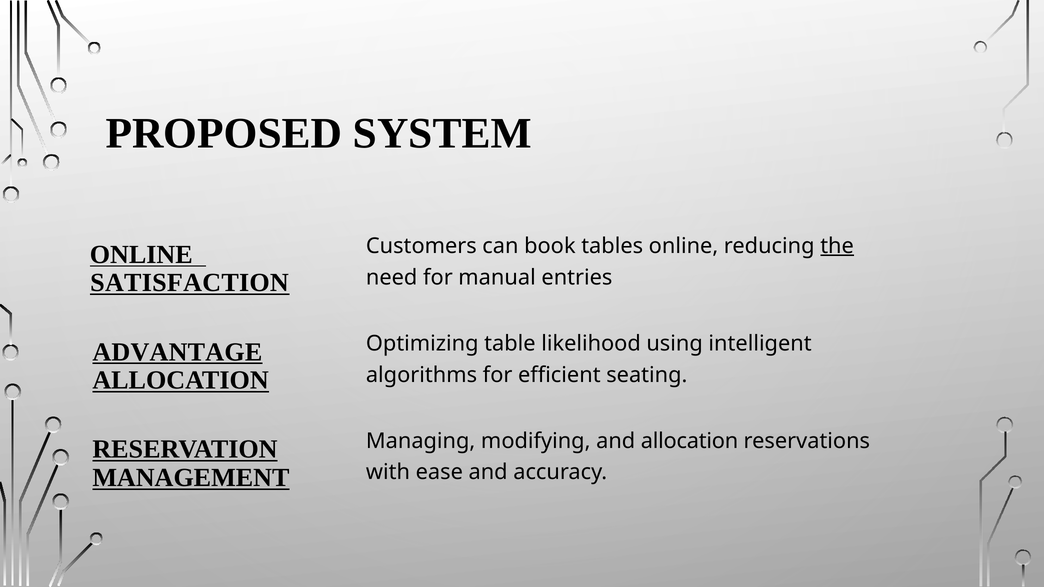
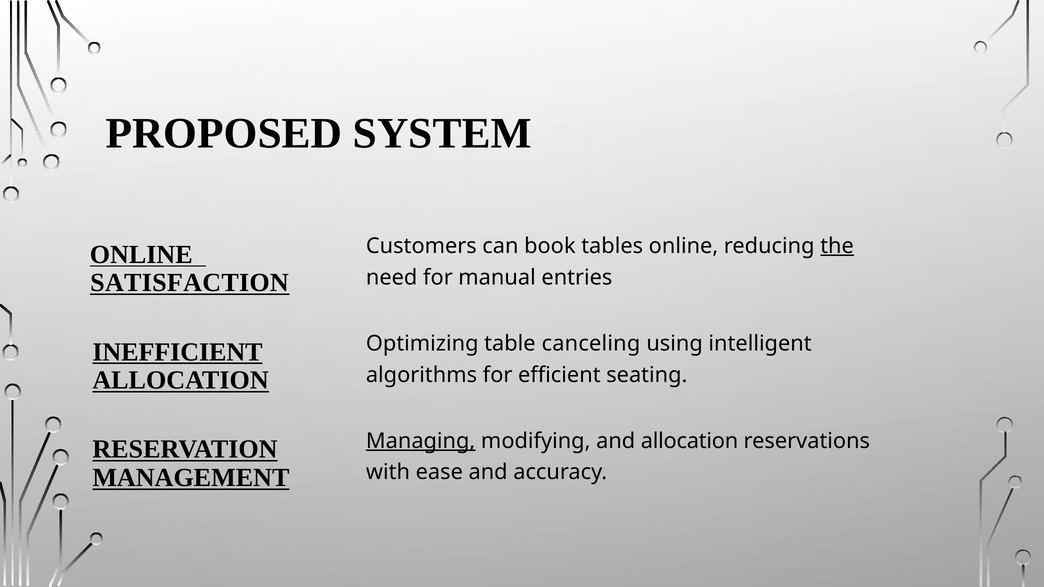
likelihood: likelihood -> canceling
ADVANTAGE: ADVANTAGE -> INEFFICIENT
Managing underline: none -> present
